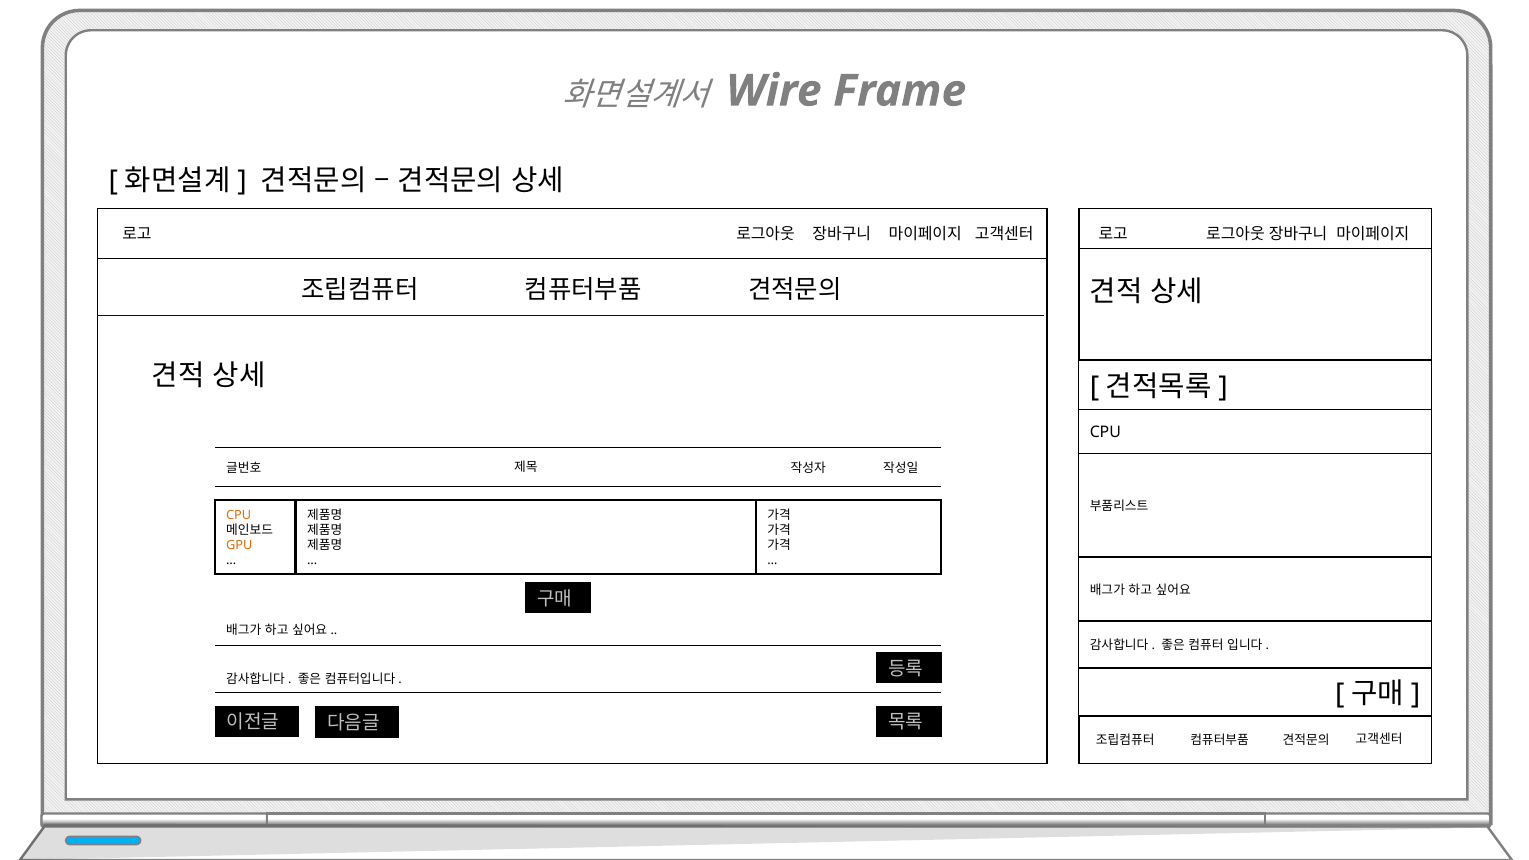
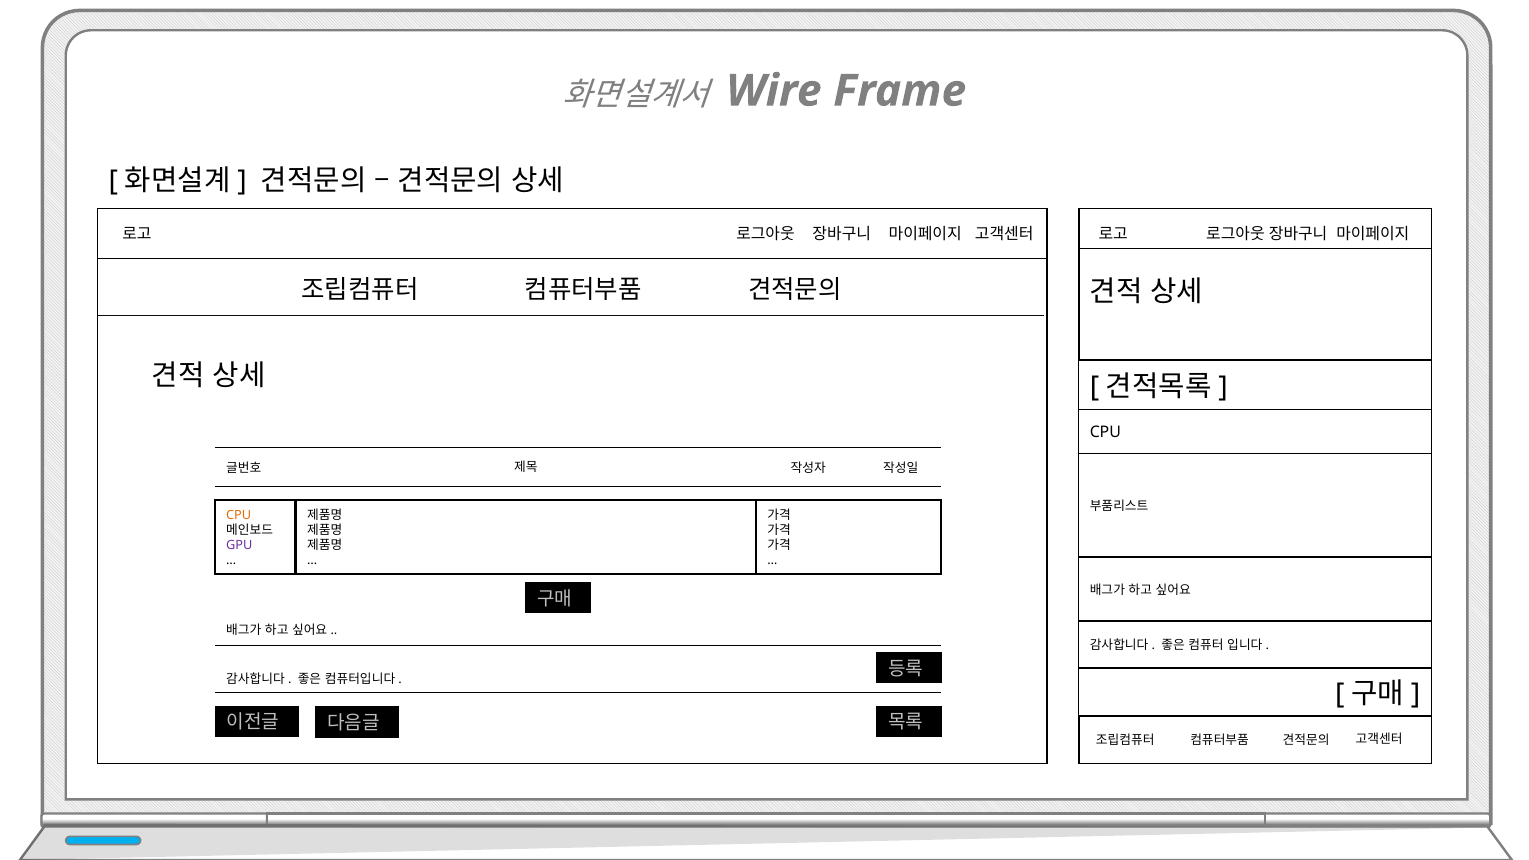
GPU colour: orange -> purple
